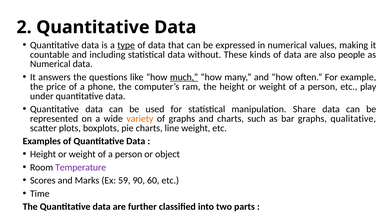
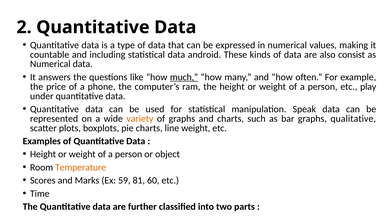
type underline: present -> none
without: without -> android
people: people -> consist
Share: Share -> Speak
Temperature colour: purple -> orange
90: 90 -> 81
